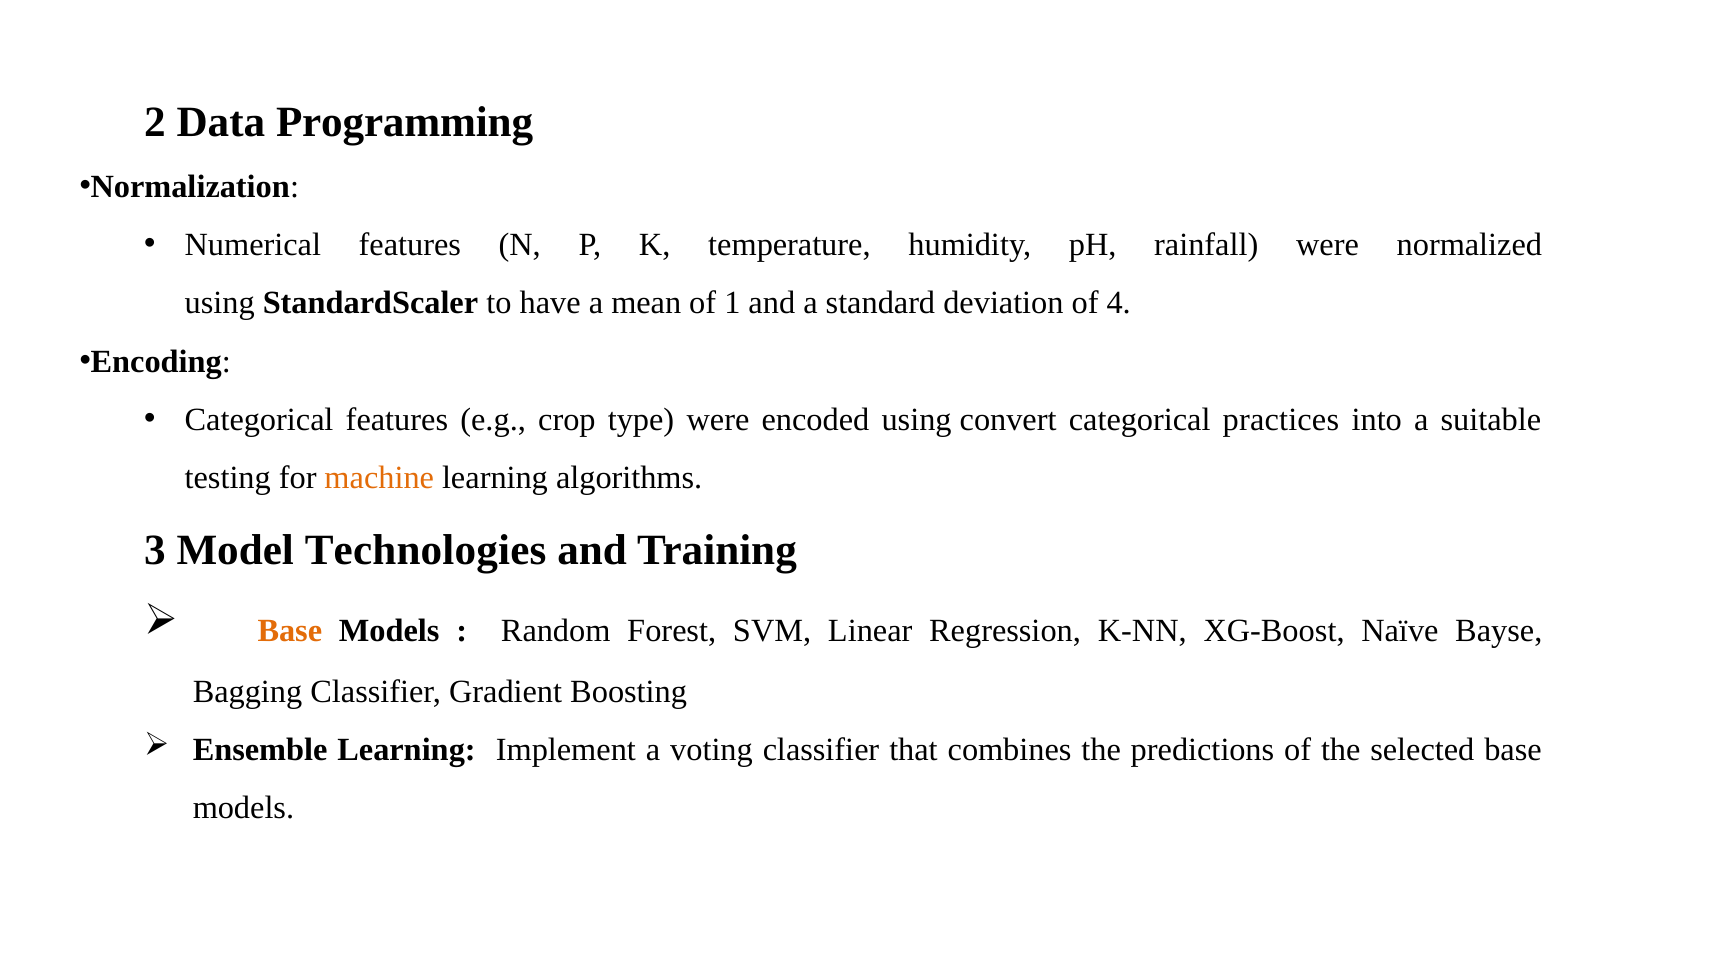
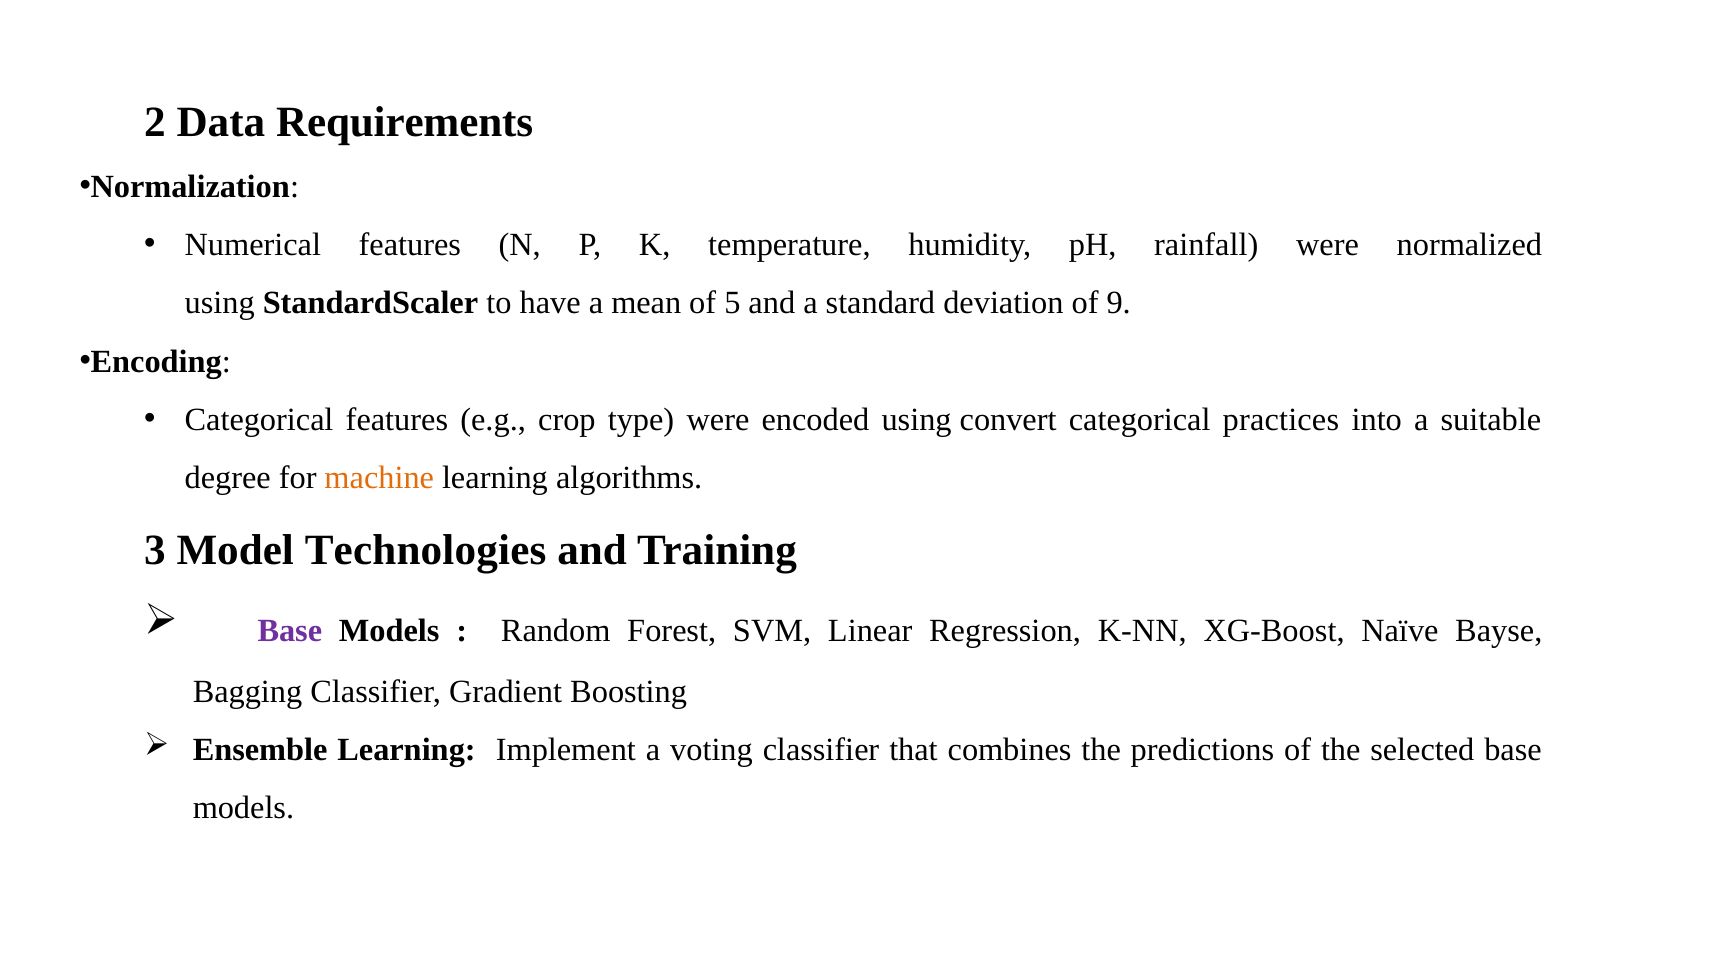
Programming: Programming -> Requirements
1: 1 -> 5
4: 4 -> 9
testing: testing -> degree
Base at (290, 631) colour: orange -> purple
